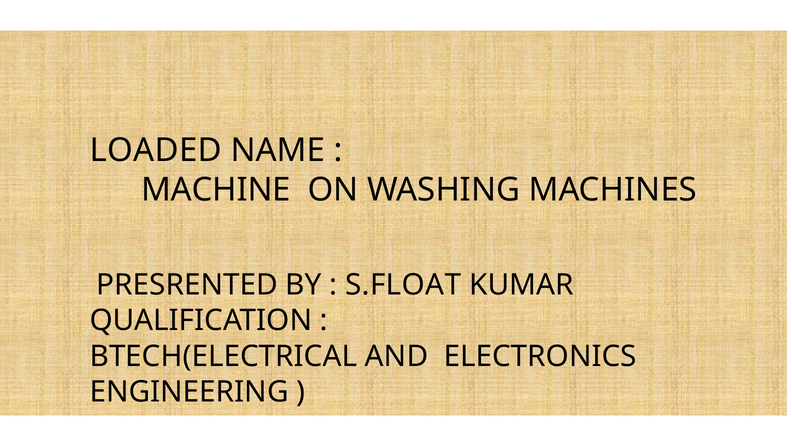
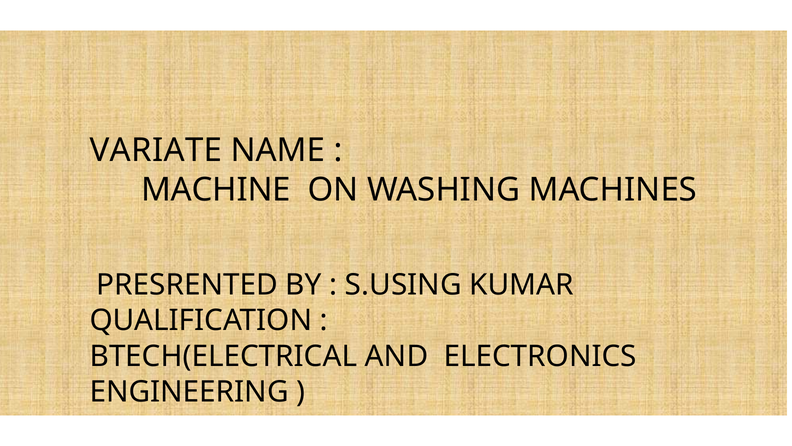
LOADED: LOADED -> VARIATE
S.FLOAT: S.FLOAT -> S.USING
